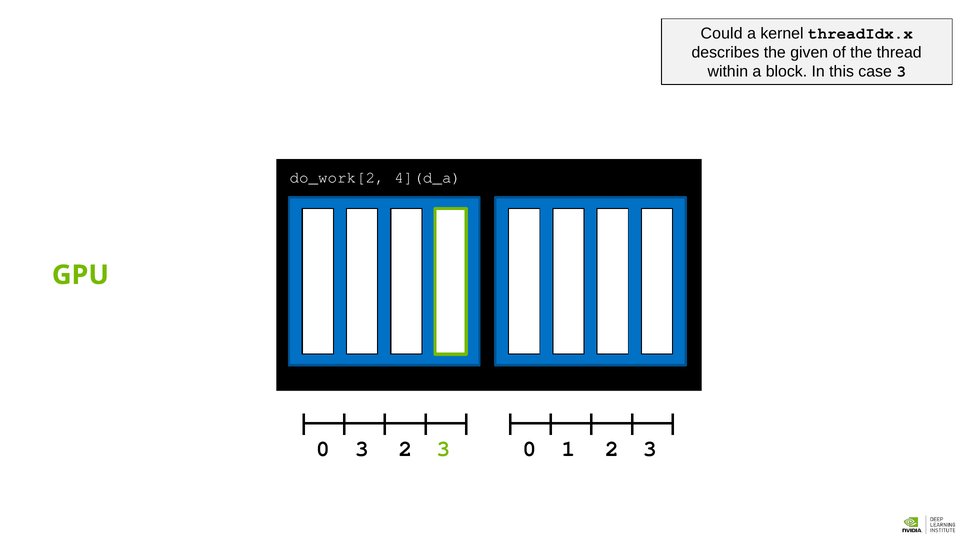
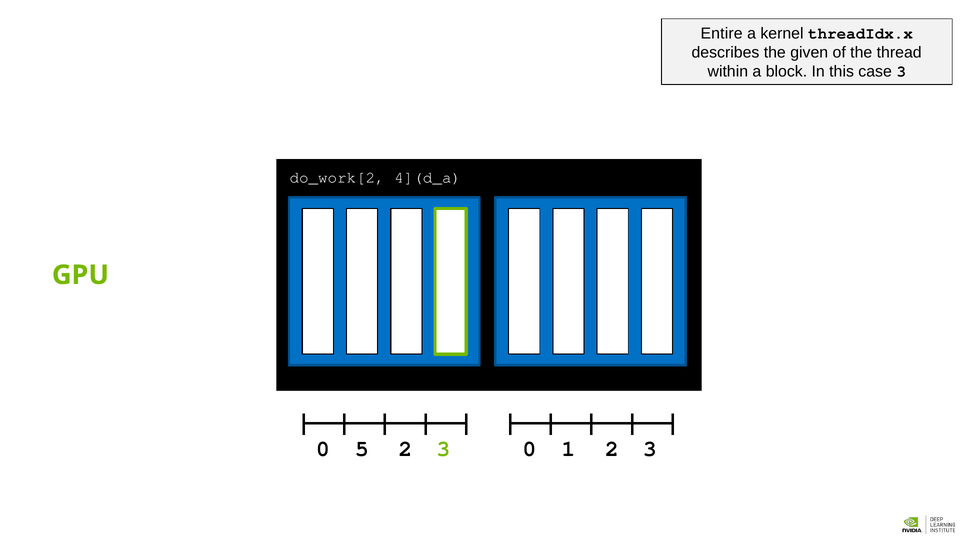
Could: Could -> Entire
0 3: 3 -> 5
